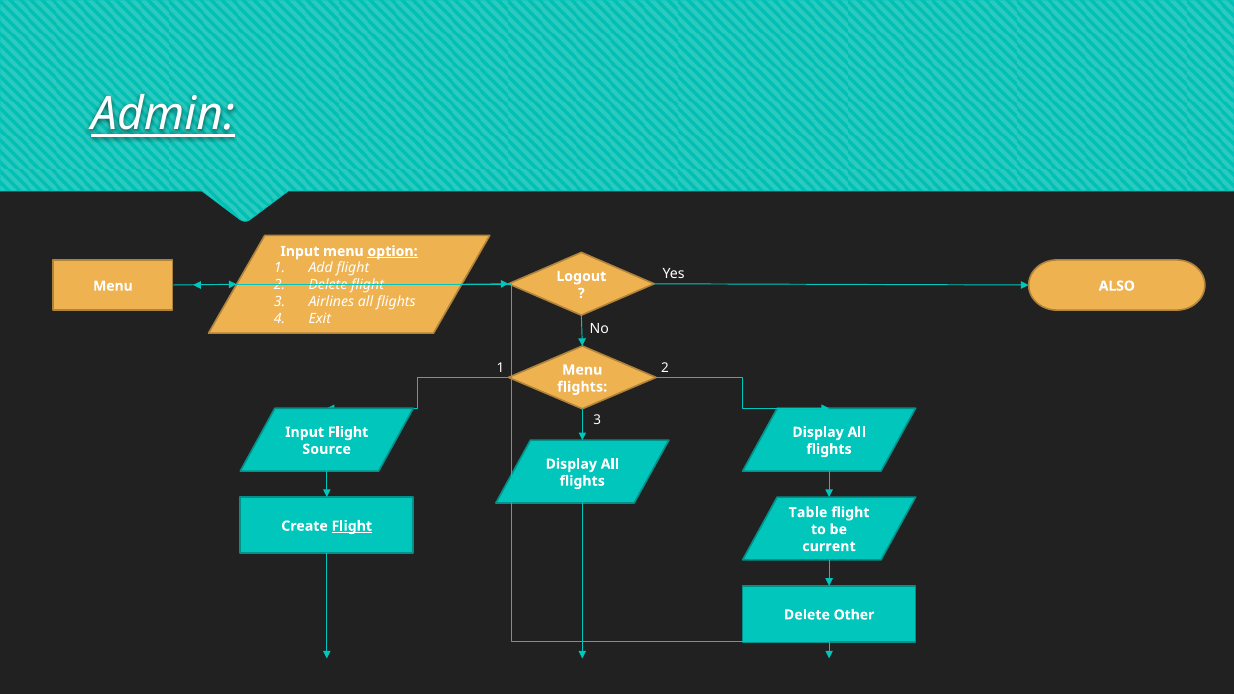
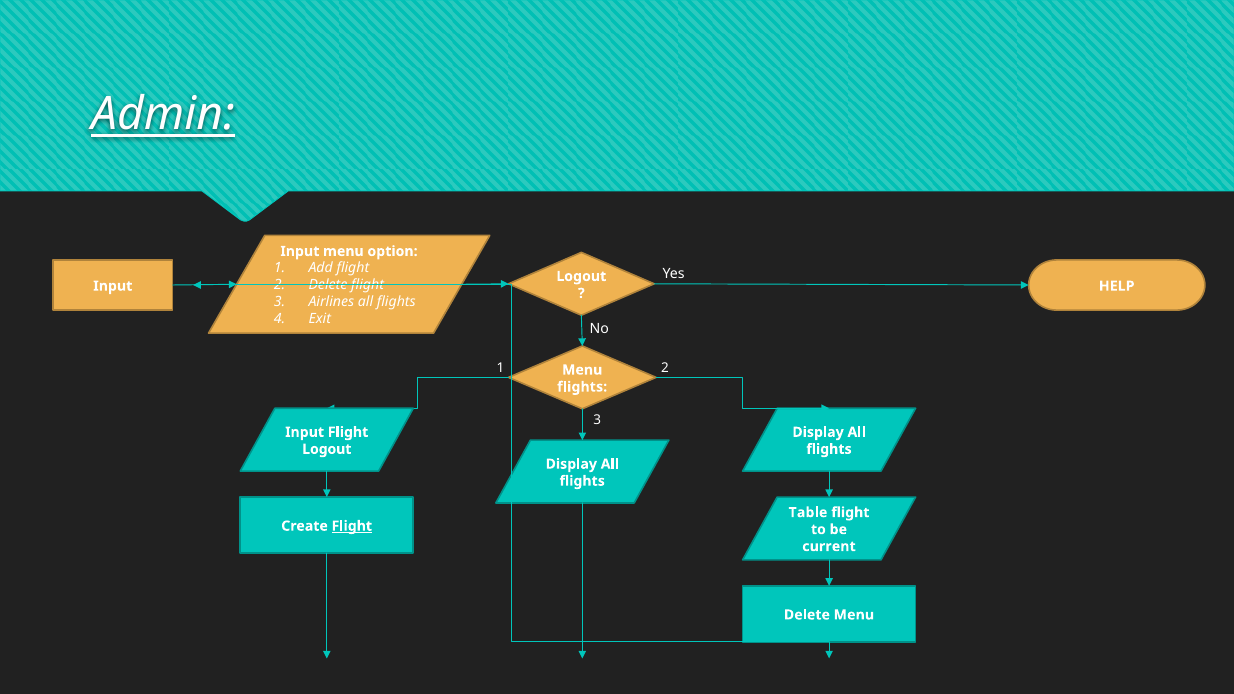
option underline: present -> none
Menu at (113, 286): Menu -> Input
ALSO: ALSO -> HELP
Source at (327, 449): Source -> Logout
Delete Other: Other -> Menu
